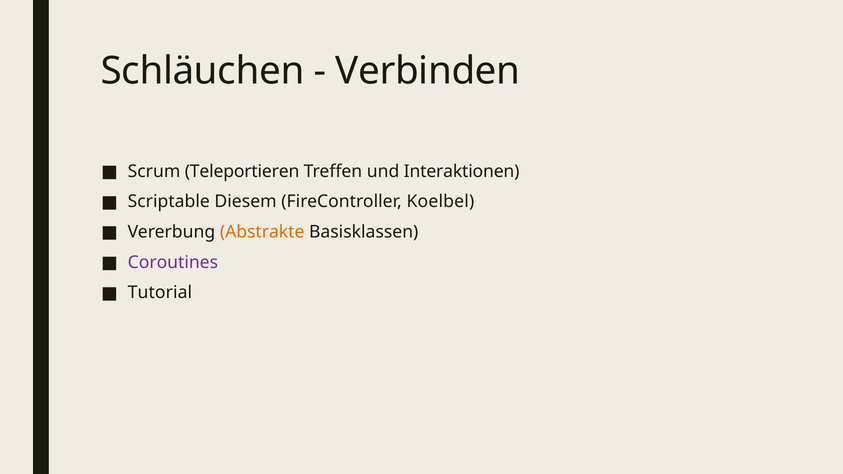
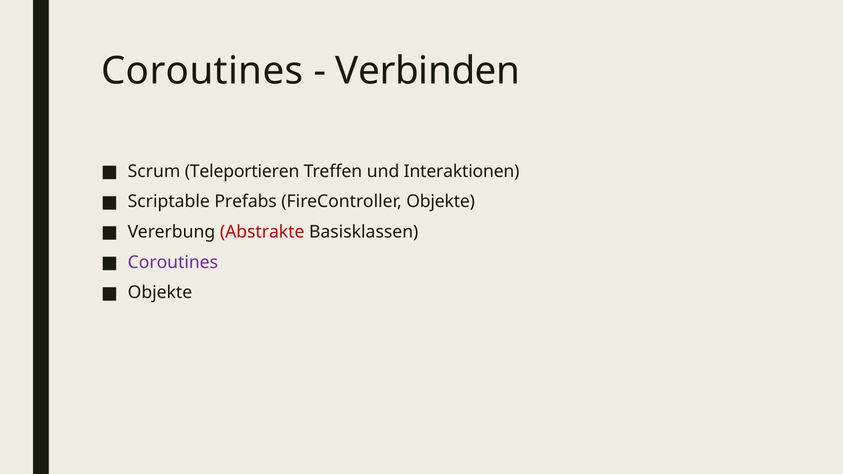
Schläuchen at (203, 71): Schläuchen -> Coroutines
Diesem: Diesem -> Prefabs
FireController Koelbel: Koelbel -> Objekte
Abstrakte colour: orange -> red
Tutorial at (160, 293): Tutorial -> Objekte
